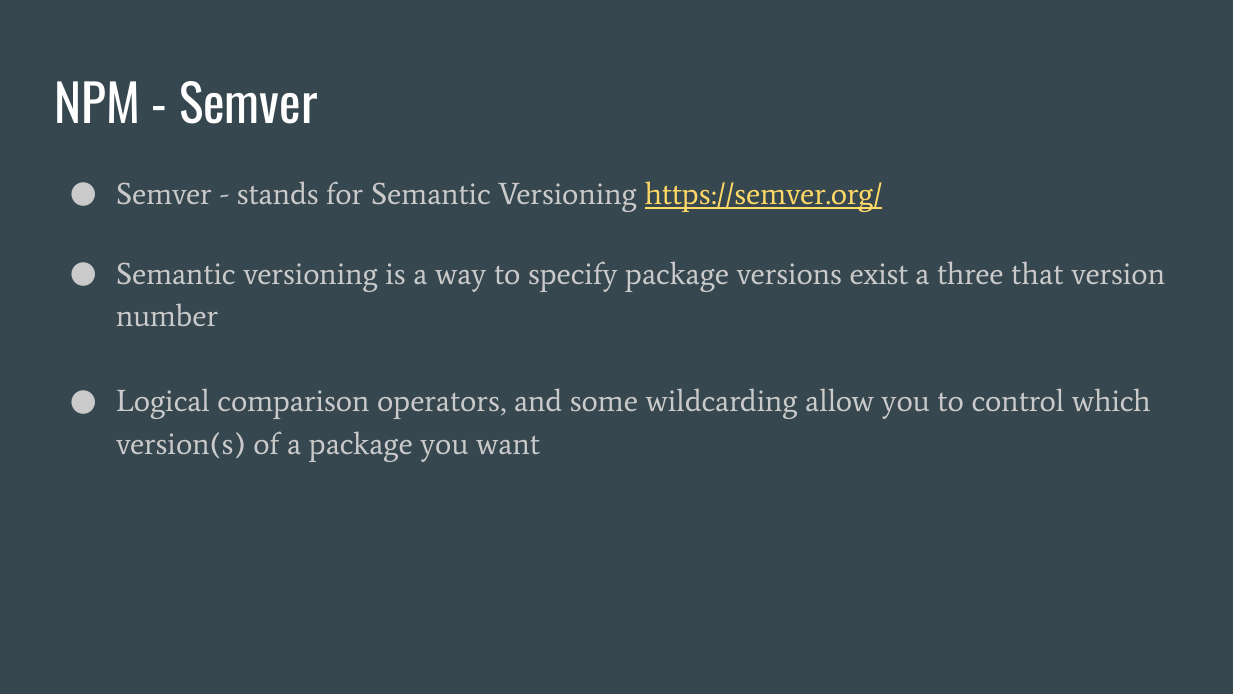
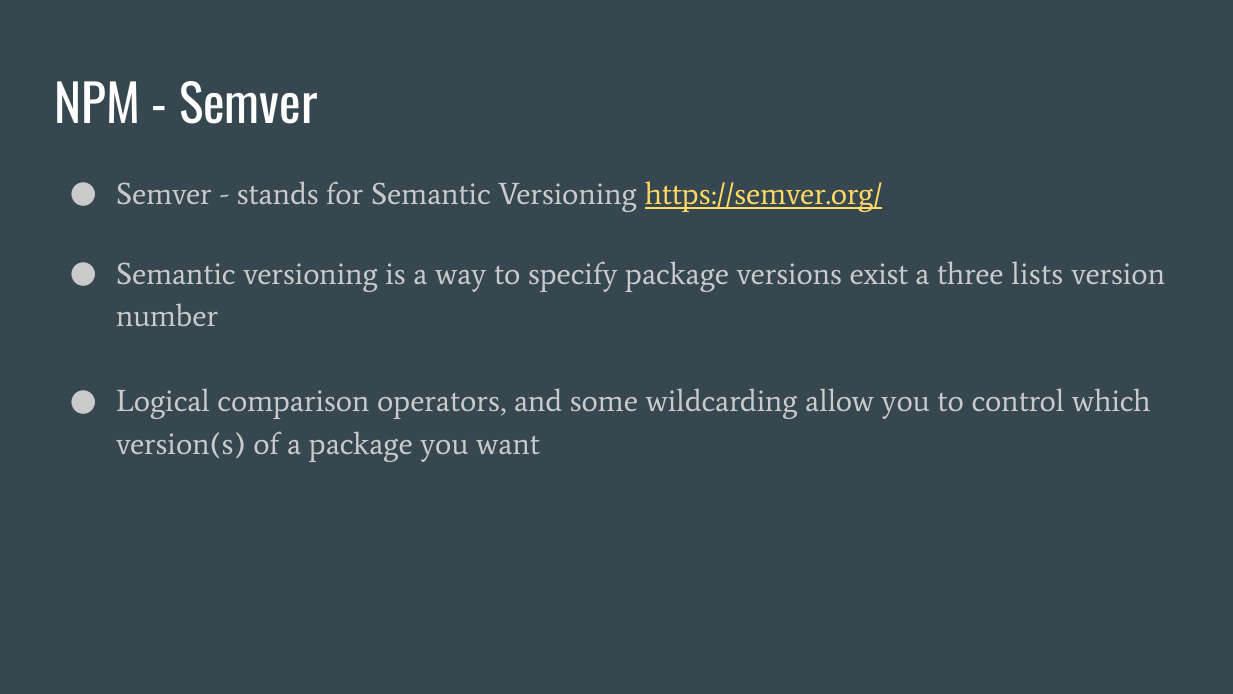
that: that -> lists
